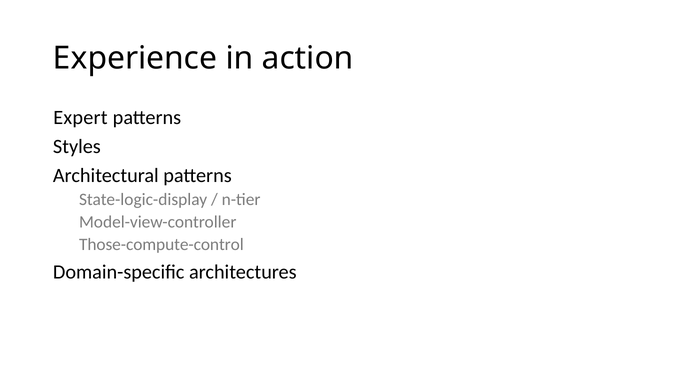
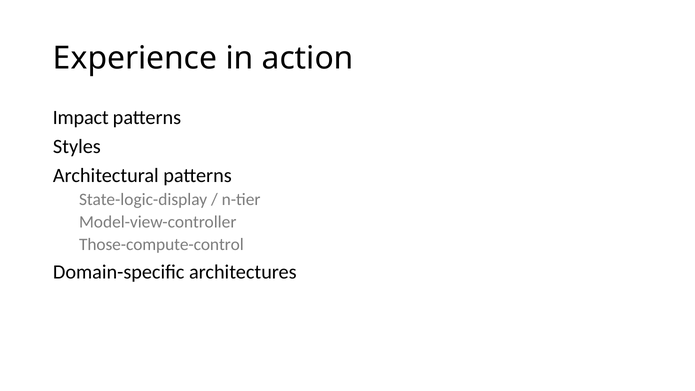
Expert: Expert -> Impact
